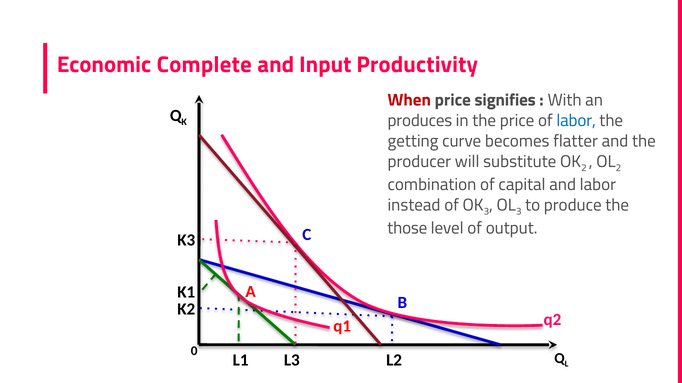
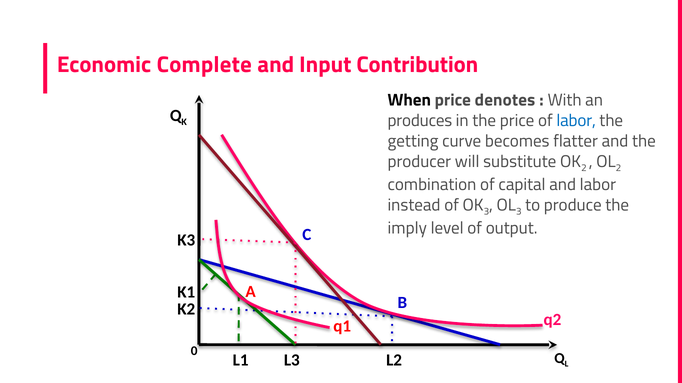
Productivity: Productivity -> Contribution
When colour: red -> black
signifies: signifies -> denotes
those: those -> imply
